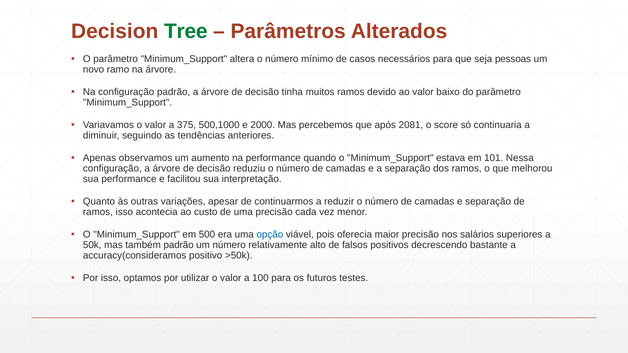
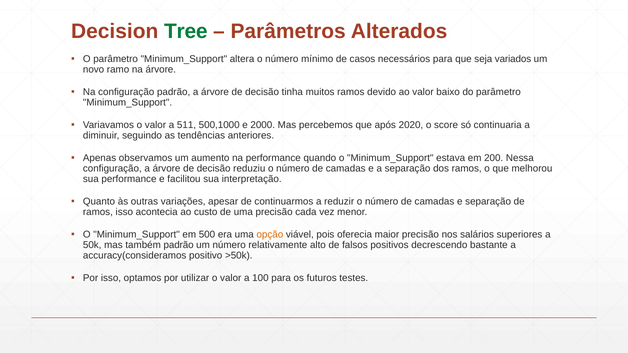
pessoas: pessoas -> variados
375: 375 -> 511
2081: 2081 -> 2020
101: 101 -> 200
opção colour: blue -> orange
